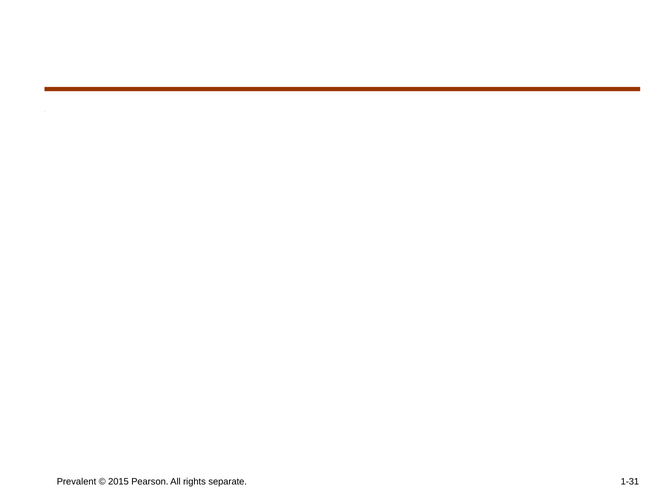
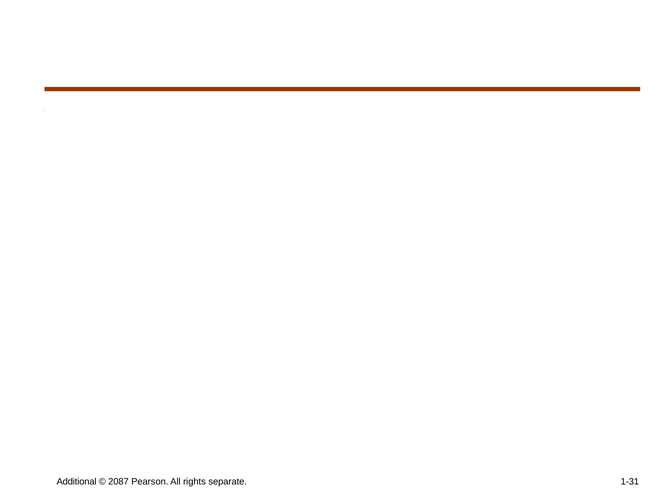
Prevalent: Prevalent -> Additional
2015: 2015 -> 2087
